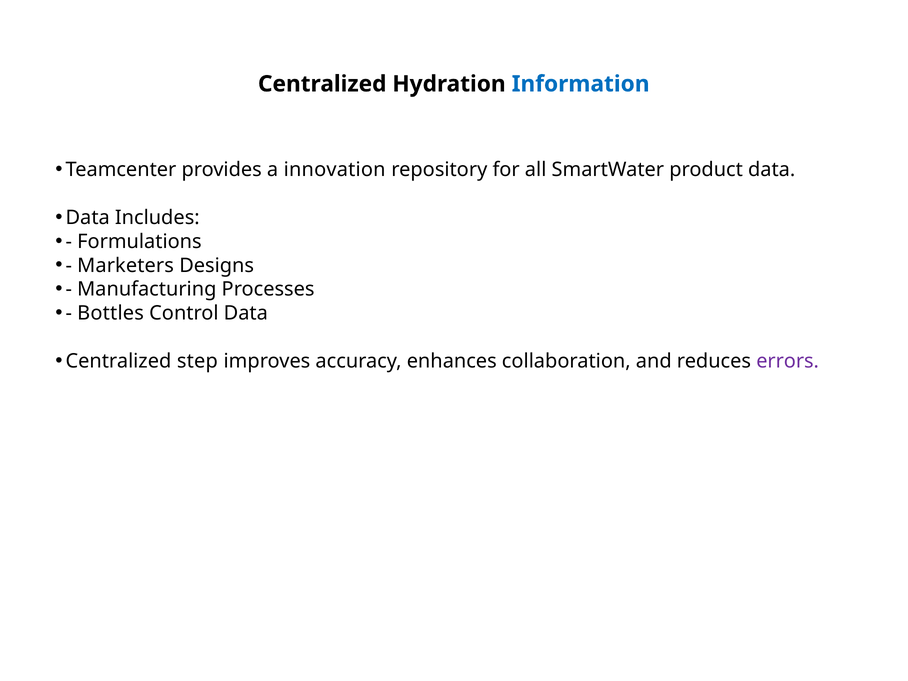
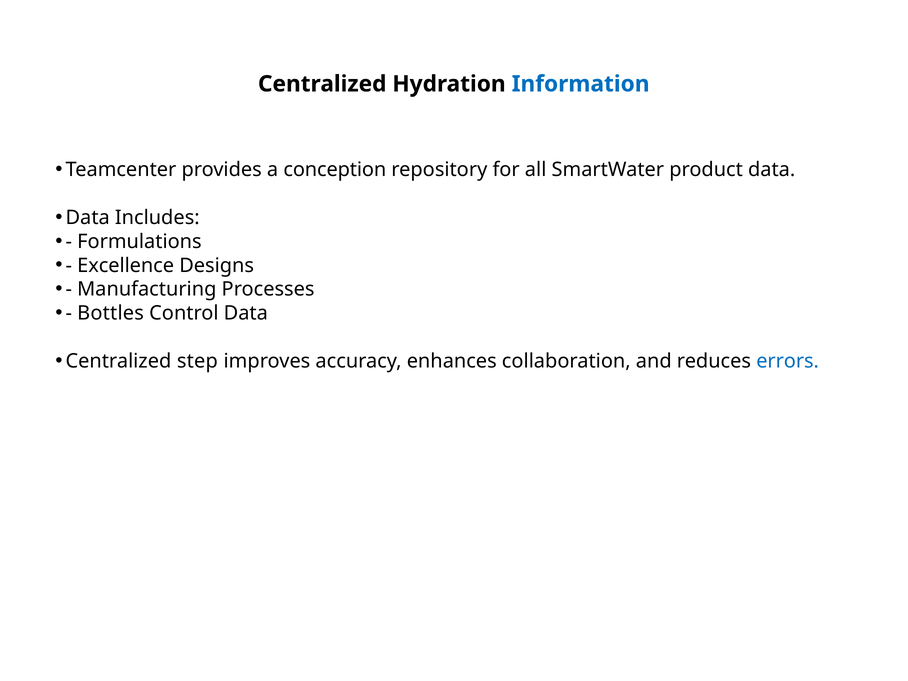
innovation: innovation -> conception
Marketers: Marketers -> Excellence
errors colour: purple -> blue
